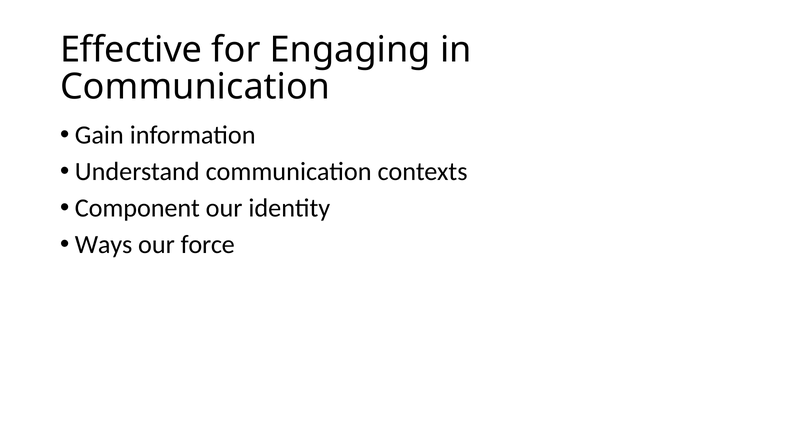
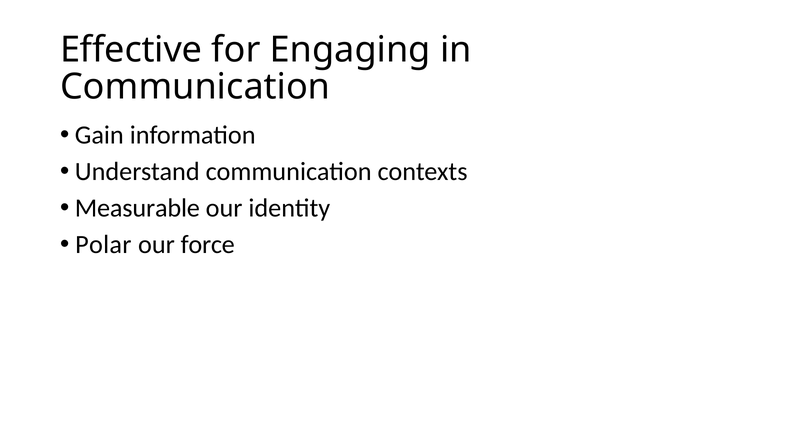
Component: Component -> Measurable
Ways: Ways -> Polar
